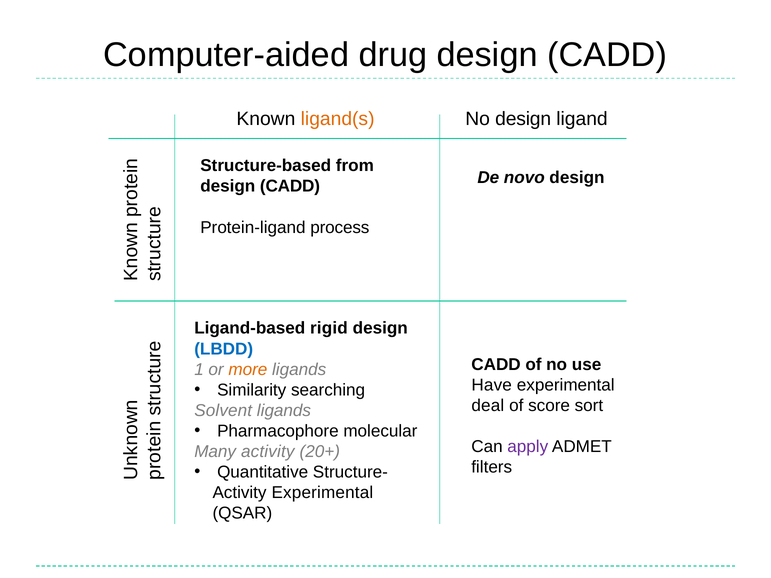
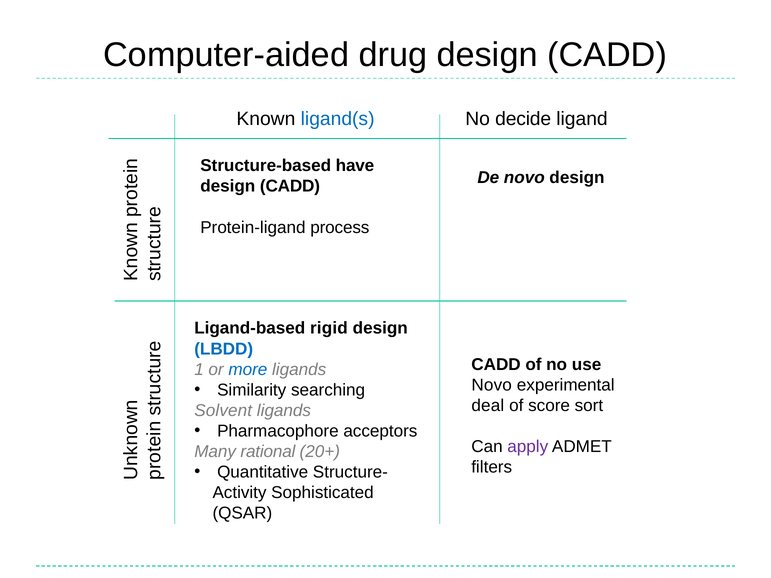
ligand(s colour: orange -> blue
No design: design -> decide
from: from -> have
more colour: orange -> blue
Have at (492, 385): Have -> Novo
molecular: molecular -> acceptors
Many activity: activity -> rational
Experimental at (322, 493): Experimental -> Sophisticated
